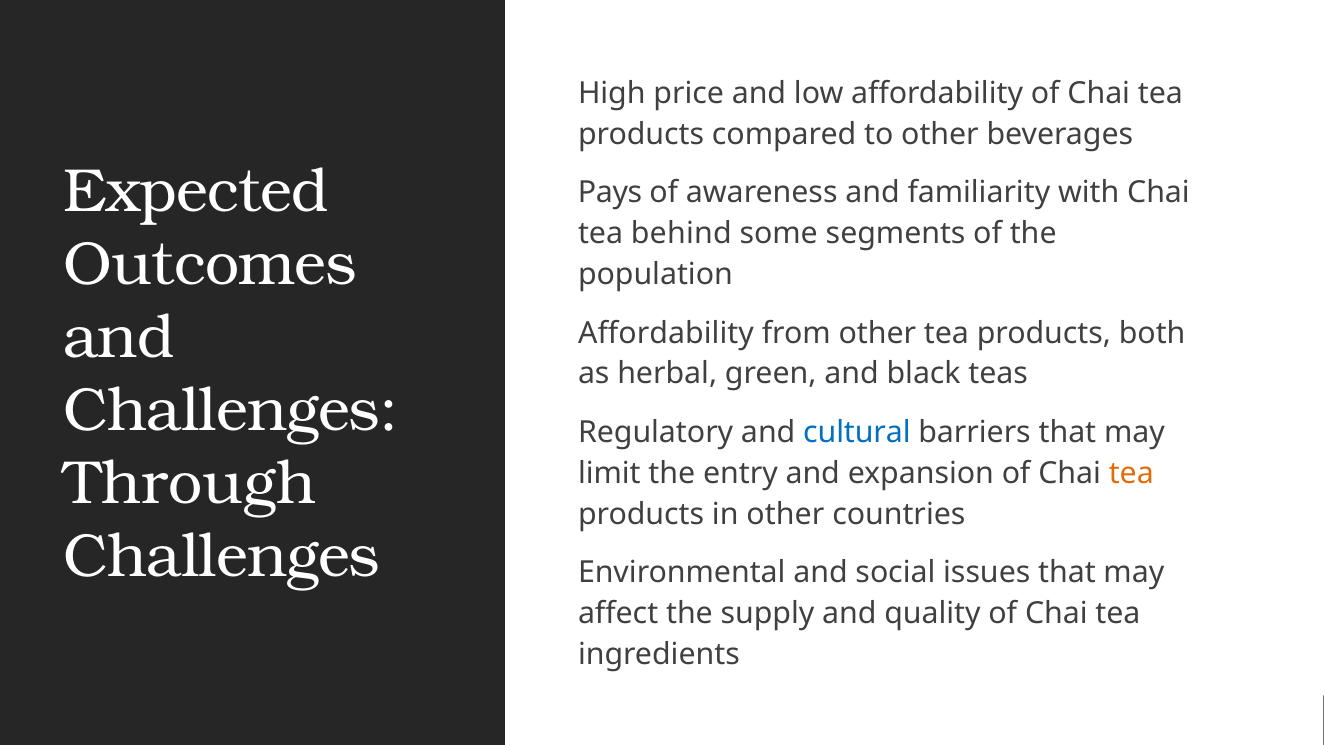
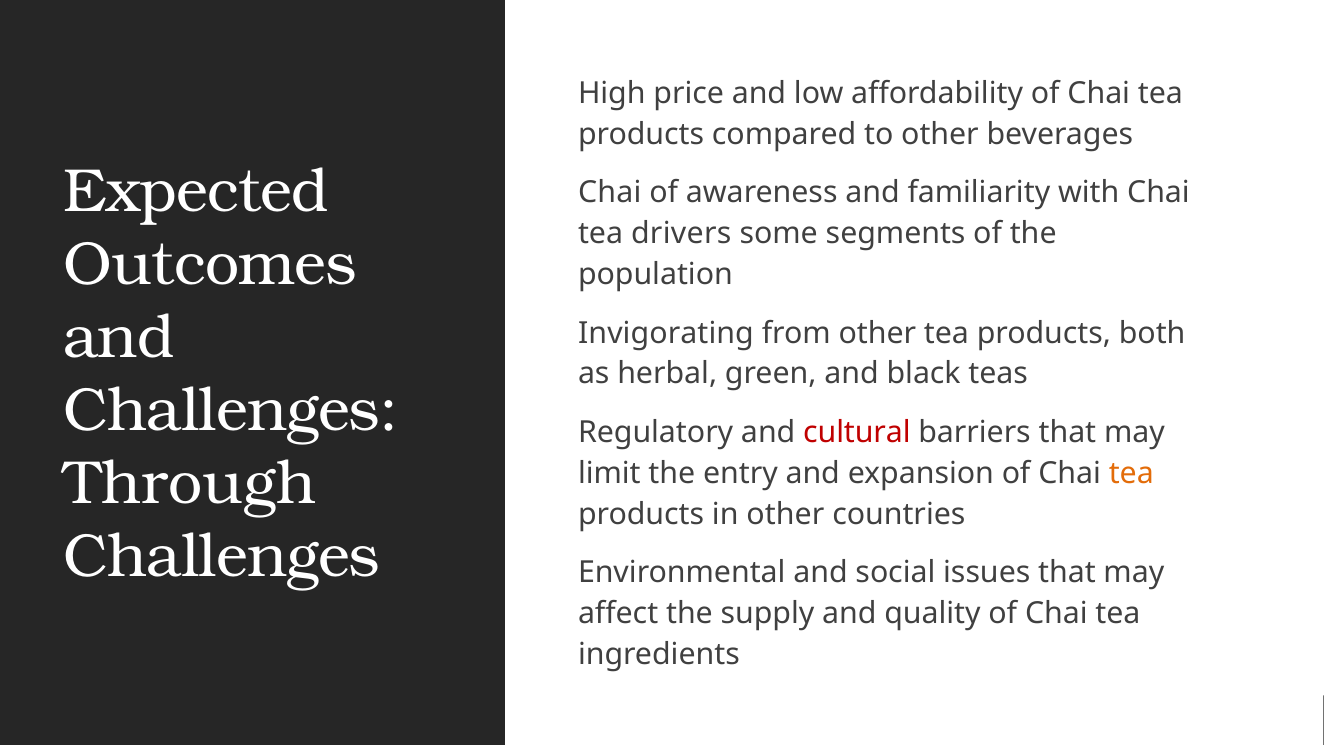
Pays at (610, 193): Pays -> Chai
behind: behind -> drivers
Affordability at (666, 333): Affordability -> Invigorating
cultural colour: blue -> red
